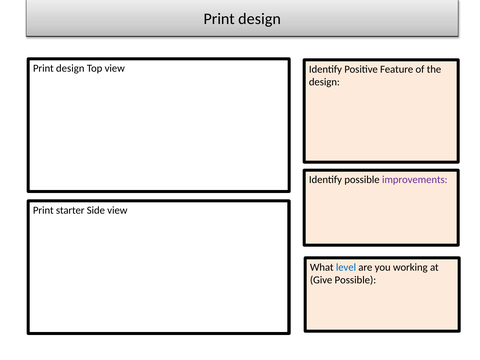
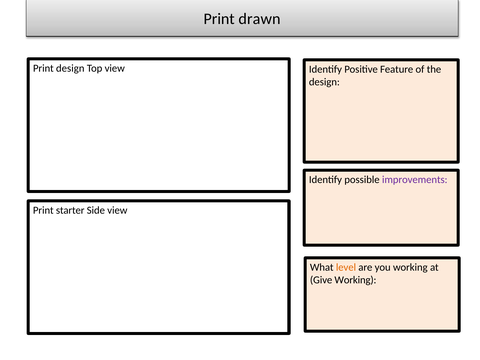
design at (260, 19): design -> drawn
level colour: blue -> orange
Give Possible: Possible -> Working
